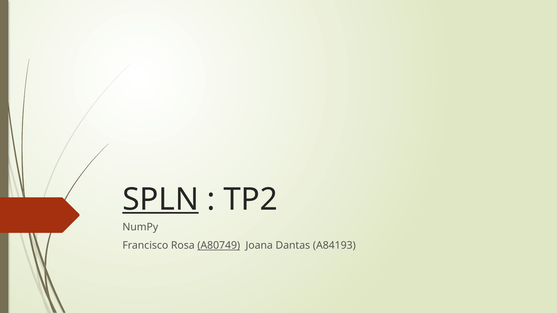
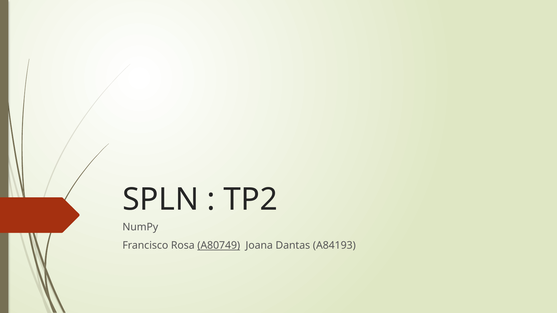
SPLN underline: present -> none
